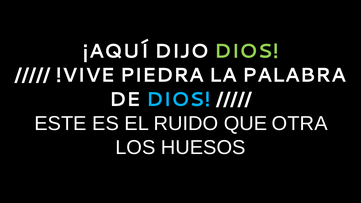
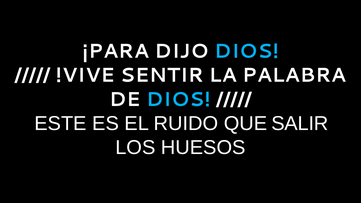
¡AQUÍ: ¡AQUÍ -> ¡PARA
DIOS at (247, 51) colour: light green -> light blue
PIEDRA: PIEDRA -> SENTIR
OTRA: OTRA -> SALIR
